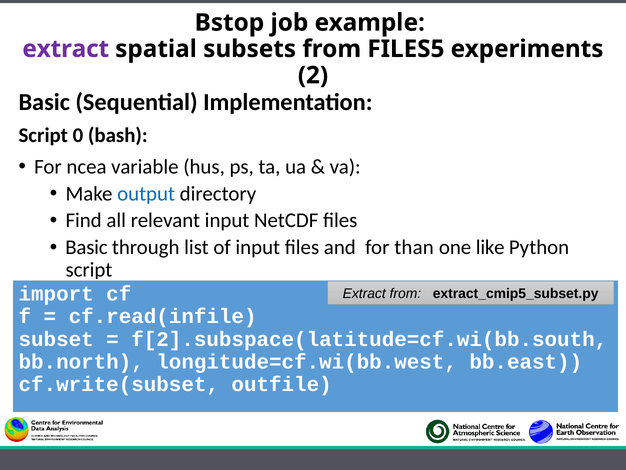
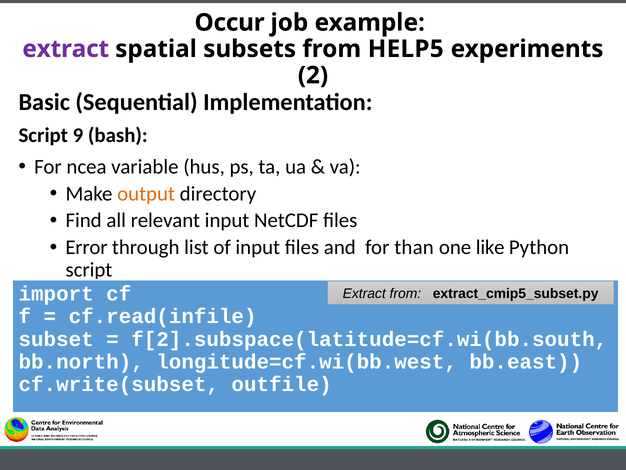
Bstop: Bstop -> Occur
FILES5: FILES5 -> HELP5
0: 0 -> 9
output at (146, 193) colour: blue -> orange
Basic at (86, 247): Basic -> Error
